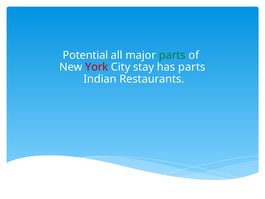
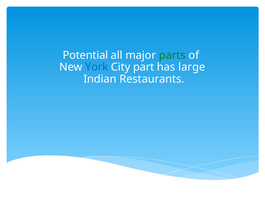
York colour: red -> blue
stay: stay -> part
has parts: parts -> large
